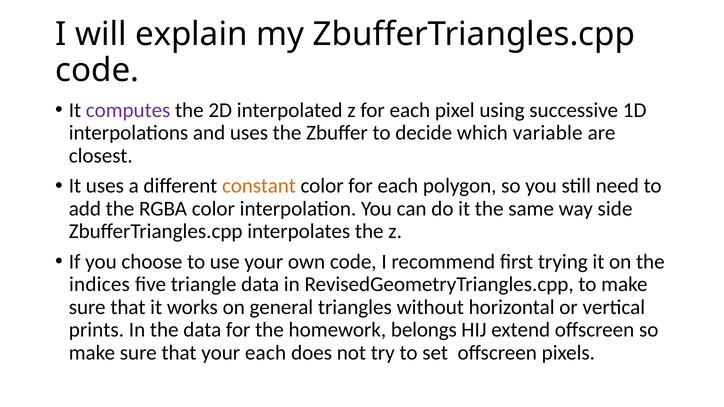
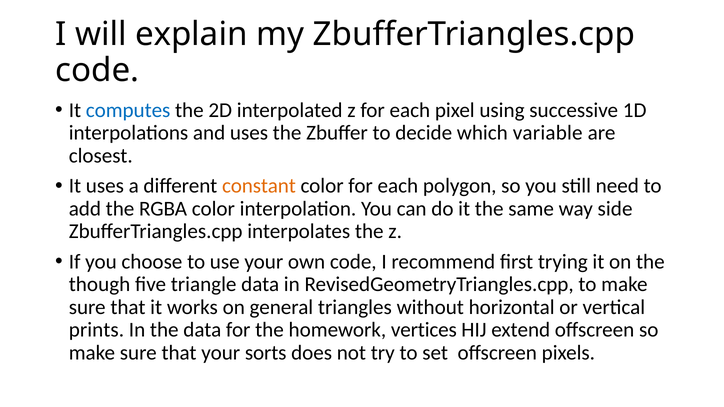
computes colour: purple -> blue
indices: indices -> though
belongs: belongs -> vertices
your each: each -> sorts
